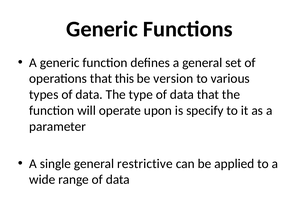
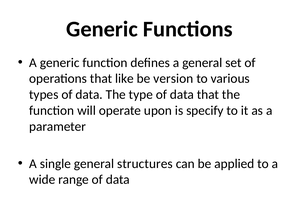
this: this -> like
restrictive: restrictive -> structures
